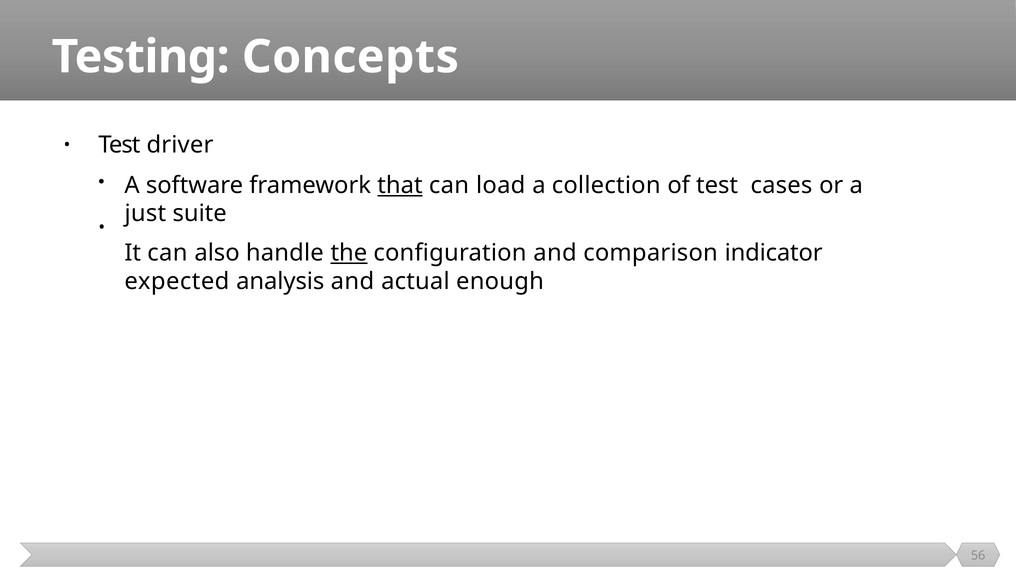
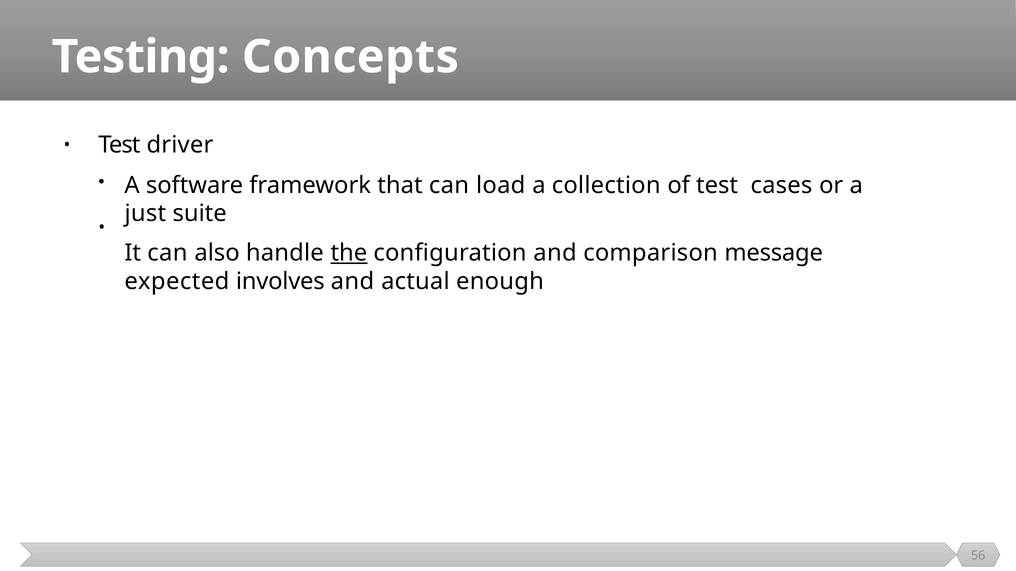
that underline: present -> none
indicator: indicator -> message
analysis: analysis -> involves
